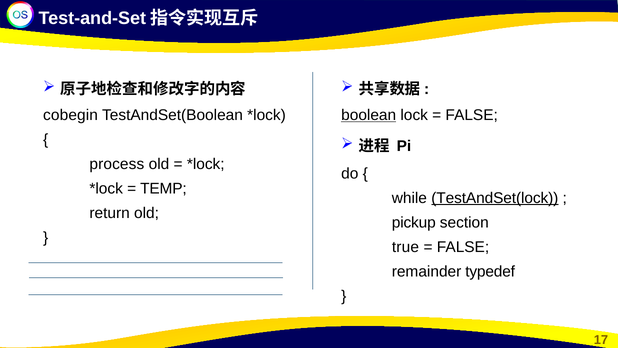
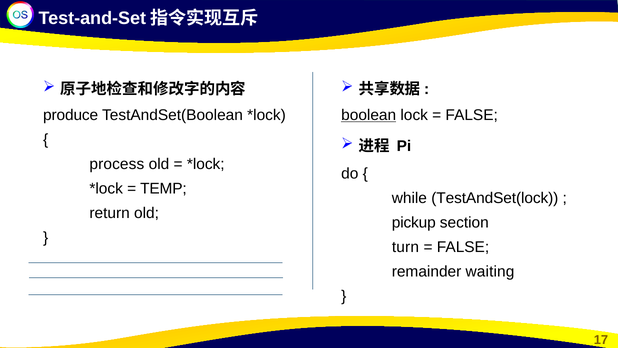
cobegin: cobegin -> produce
TestAndSet(lock underline: present -> none
true: true -> turn
typedef: typedef -> waiting
